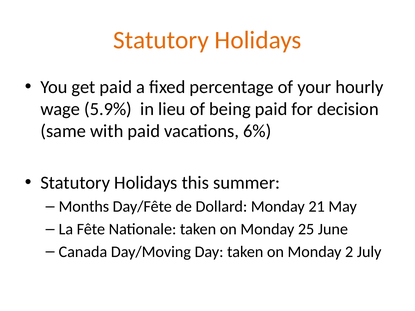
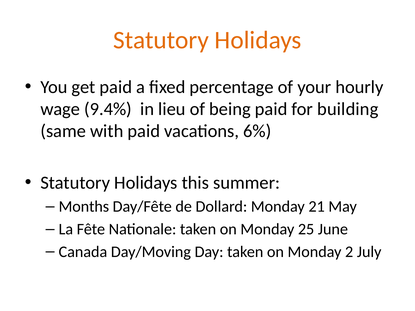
5.9%: 5.9% -> 9.4%
decision: decision -> building
